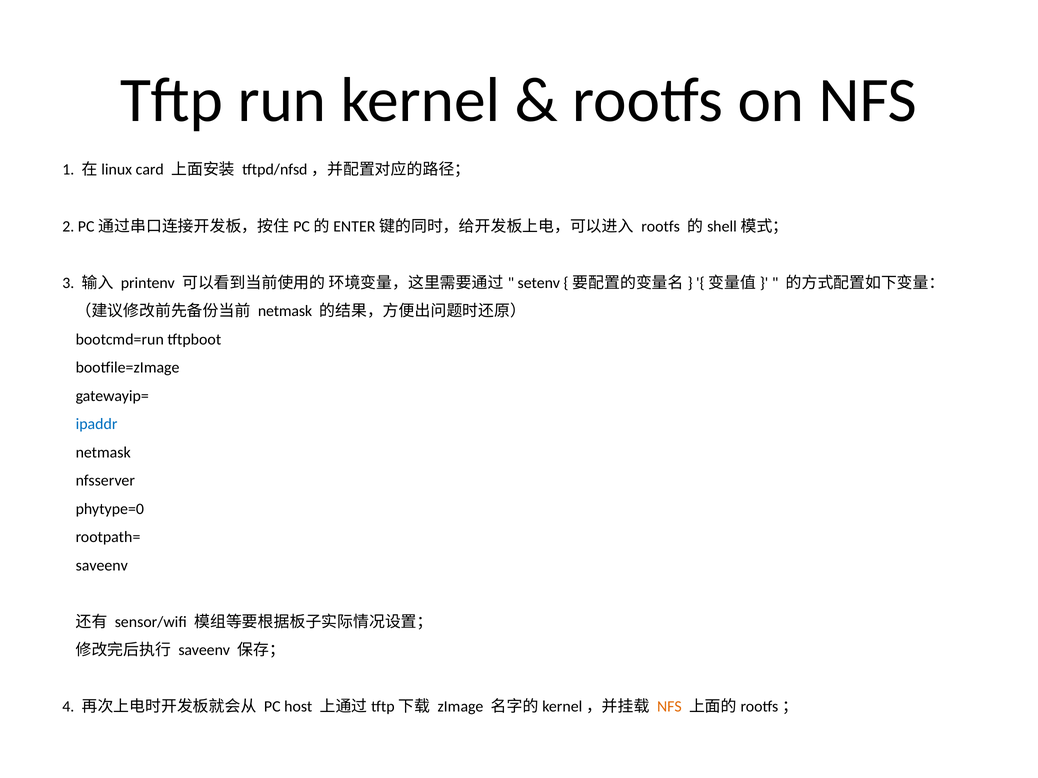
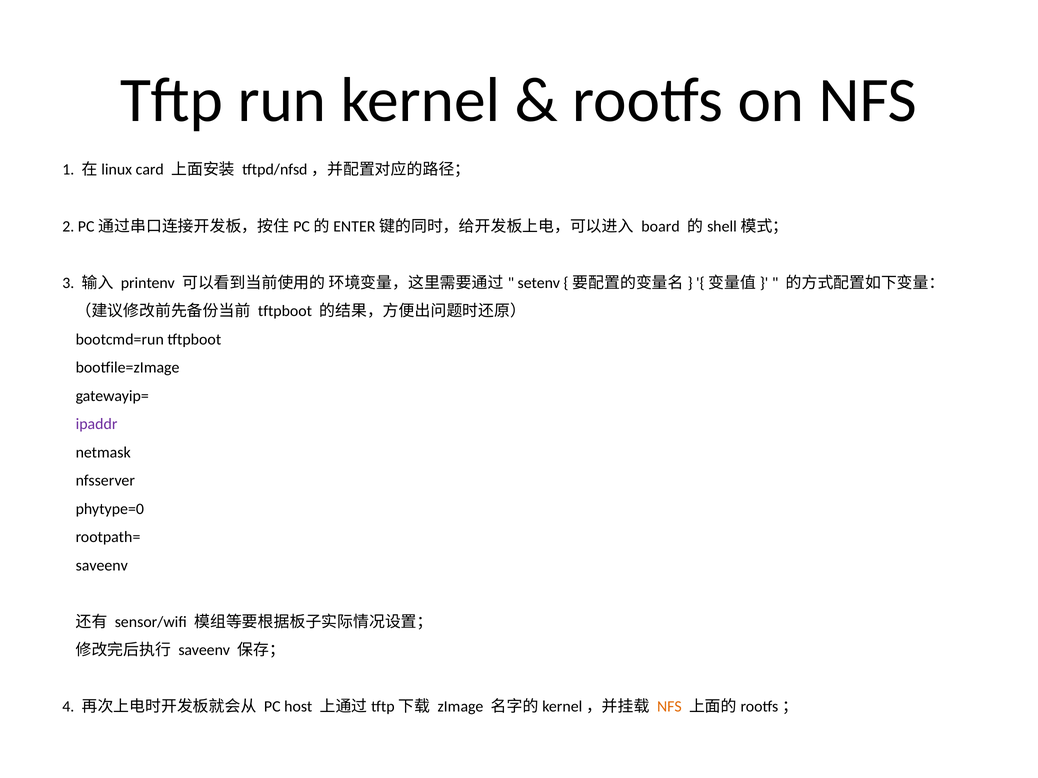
rootfs at (661, 226): rootfs -> board
netmask at (285, 311): netmask -> tftpboot
ipaddr colour: blue -> purple
